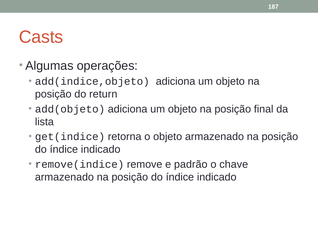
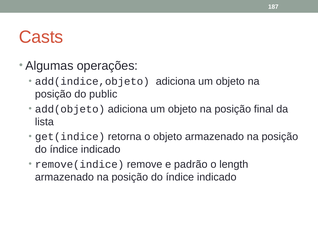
return: return -> public
chave: chave -> length
